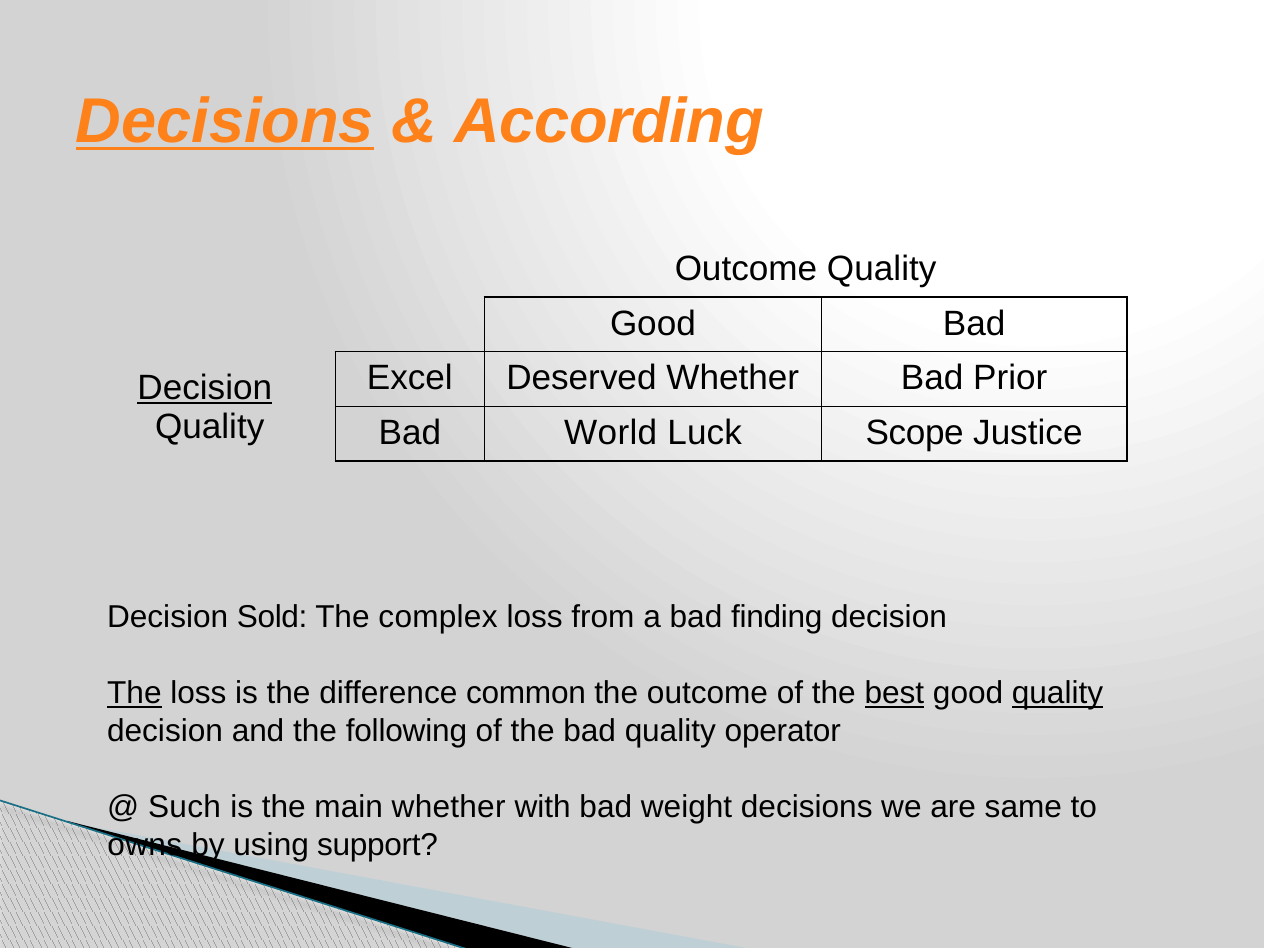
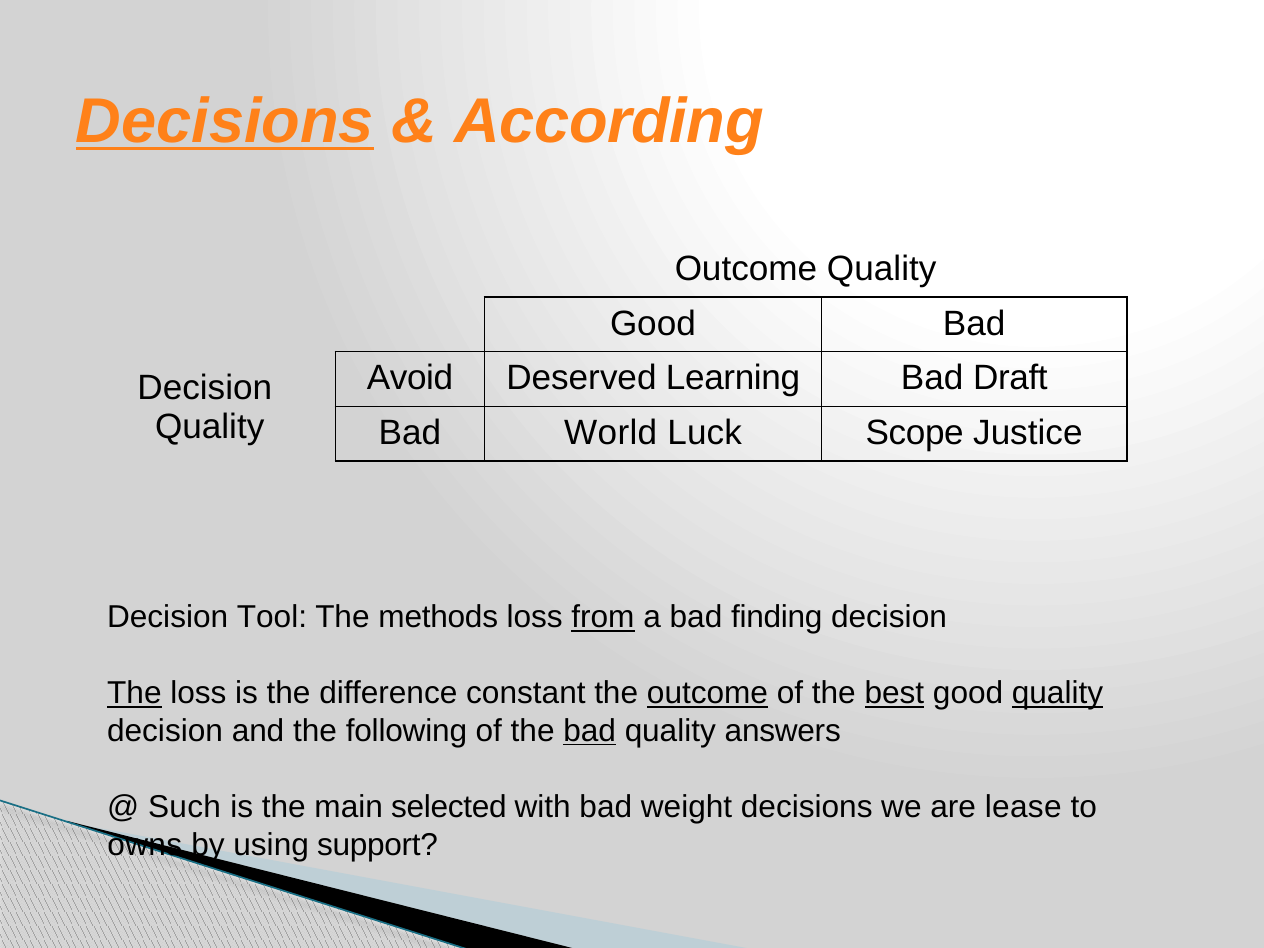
Excel: Excel -> Avoid
Deserved Whether: Whether -> Learning
Prior: Prior -> Draft
Decision at (205, 388) underline: present -> none
Sold: Sold -> Tool
complex: complex -> methods
from underline: none -> present
common: common -> constant
outcome at (708, 693) underline: none -> present
bad at (590, 731) underline: none -> present
operator: operator -> answers
main whether: whether -> selected
same: same -> lease
